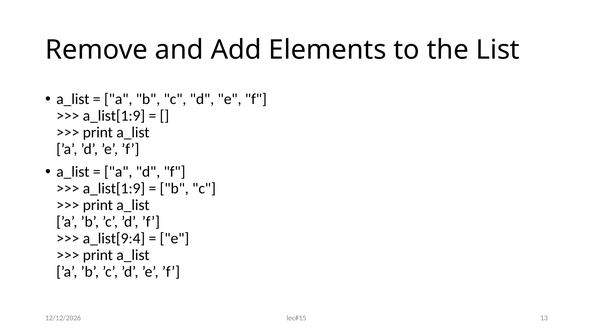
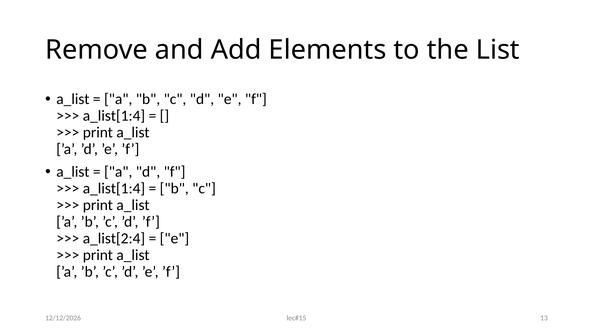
a_list[1:9 at (114, 116): a_list[1:9 -> a_list[1:4
a_list[1:9 at (114, 189): a_list[1:9 -> a_list[1:4
a_list[9:4: a_list[9:4 -> a_list[2:4
